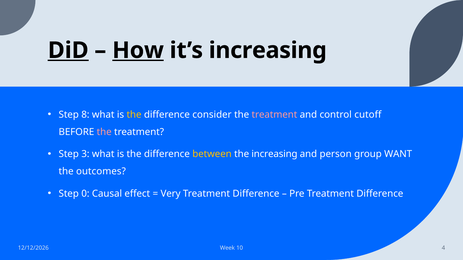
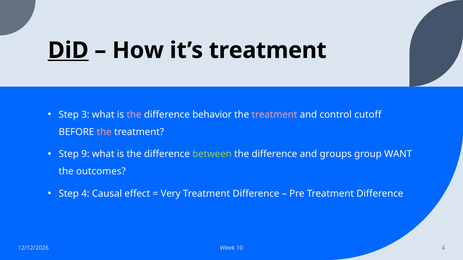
How underline: present -> none
it’s increasing: increasing -> treatment
8: 8 -> 3
the at (134, 115) colour: yellow -> pink
consider: consider -> behavior
3: 3 -> 9
between colour: yellow -> light green
increasing at (274, 154): increasing -> difference
person: person -> groups
Step 0: 0 -> 4
